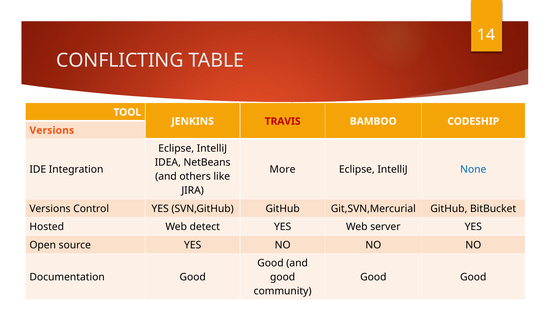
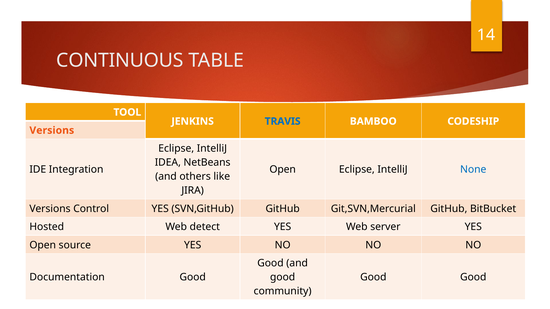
CONFLICTING: CONFLICTING -> CONTINUOUS
TRAVIS colour: red -> blue
More at (283, 170): More -> Open
